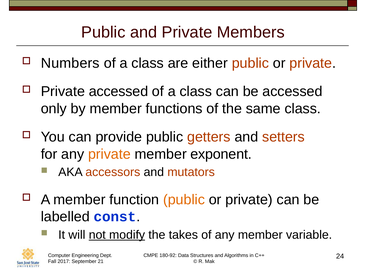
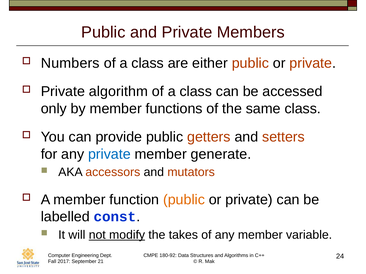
Private accessed: accessed -> algorithm
private at (109, 154) colour: orange -> blue
exponent: exponent -> generate
